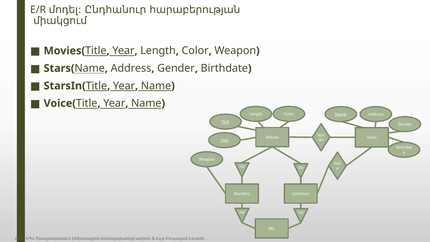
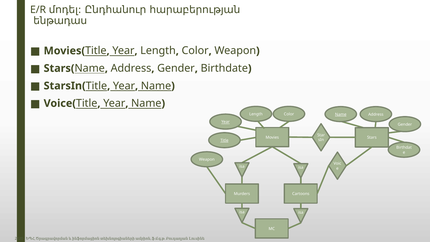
միակցում: միակցում -> ենթադաս
